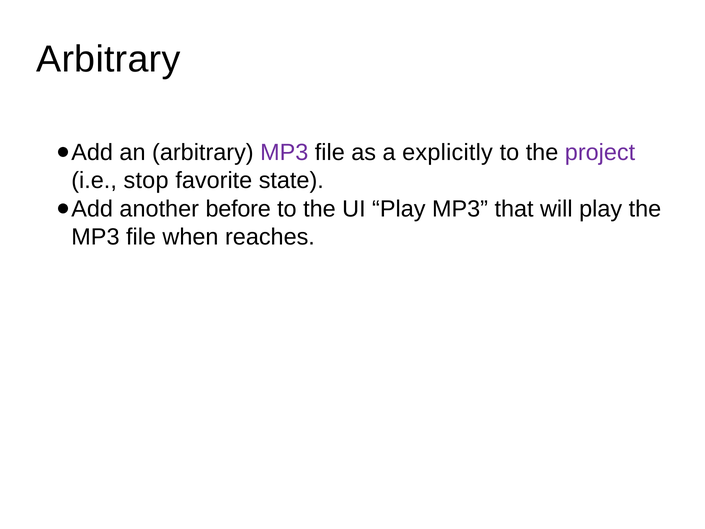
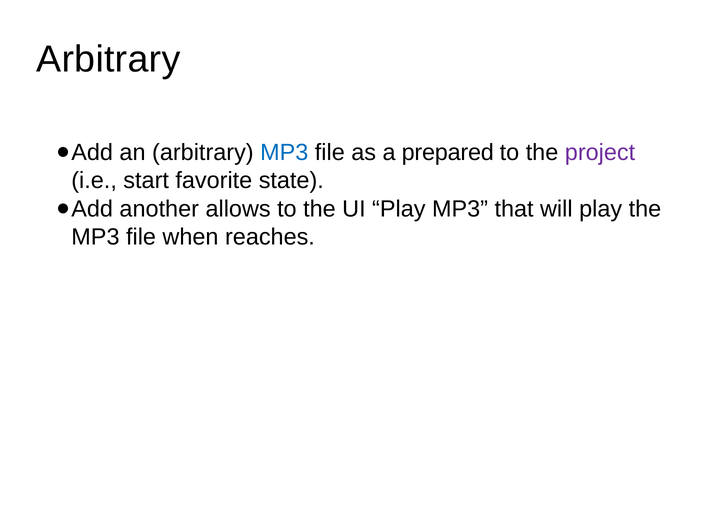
MP3 at (284, 152) colour: purple -> blue
explicitly: explicitly -> prepared
stop: stop -> start
before: before -> allows
